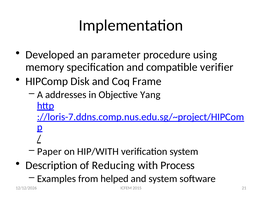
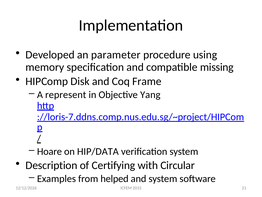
verifier: verifier -> missing
addresses: addresses -> represent
Paper: Paper -> Hoare
HIP/WITH: HIP/WITH -> HIP/DATA
Reducing: Reducing -> Certifying
Process: Process -> Circular
